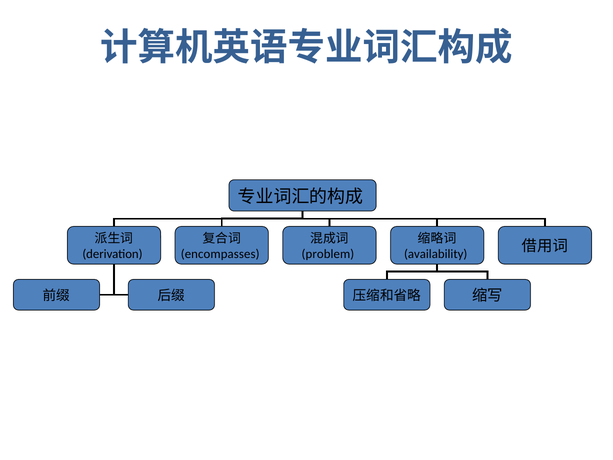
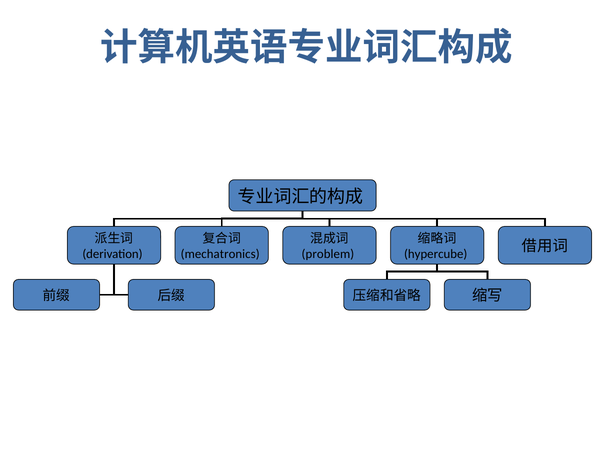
encompasses: encompasses -> mechatronics
availability: availability -> hypercube
